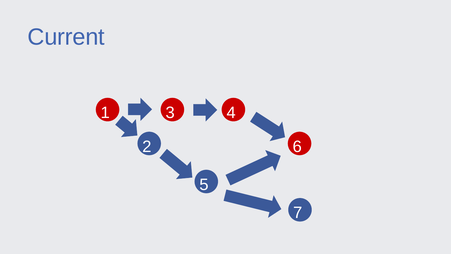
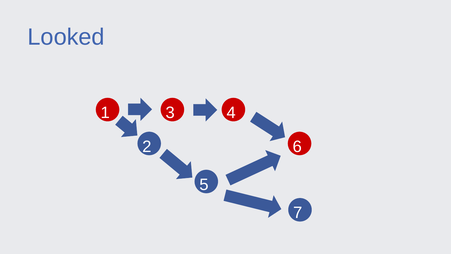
Current: Current -> Looked
